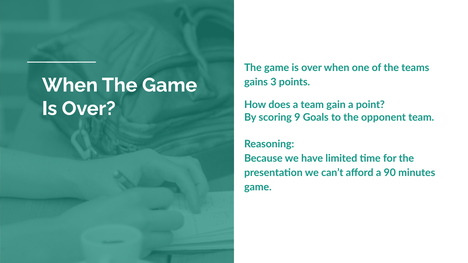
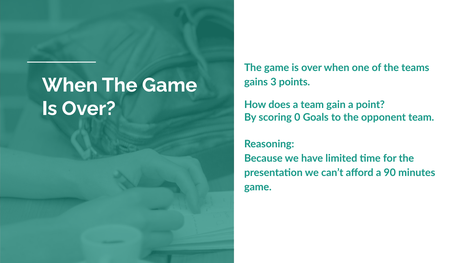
9: 9 -> 0
